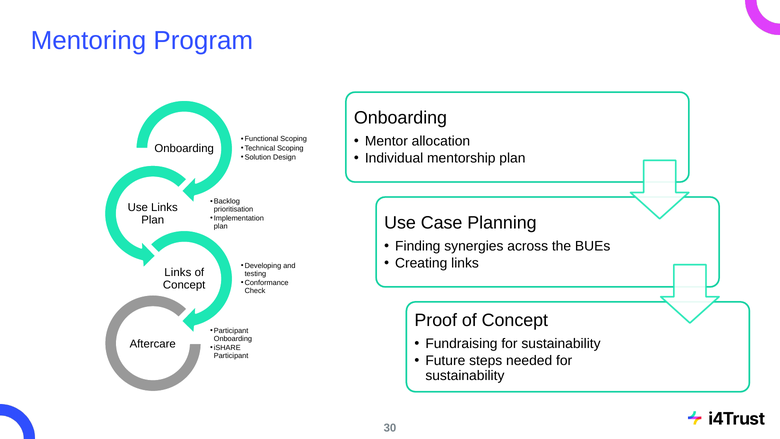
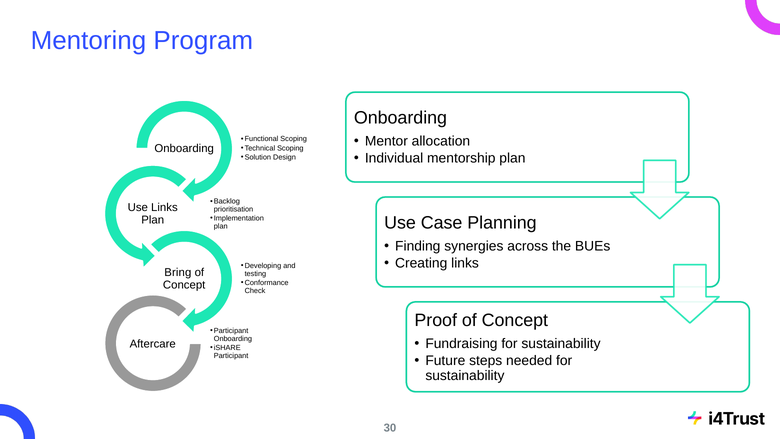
Links at (178, 272): Links -> Bring
